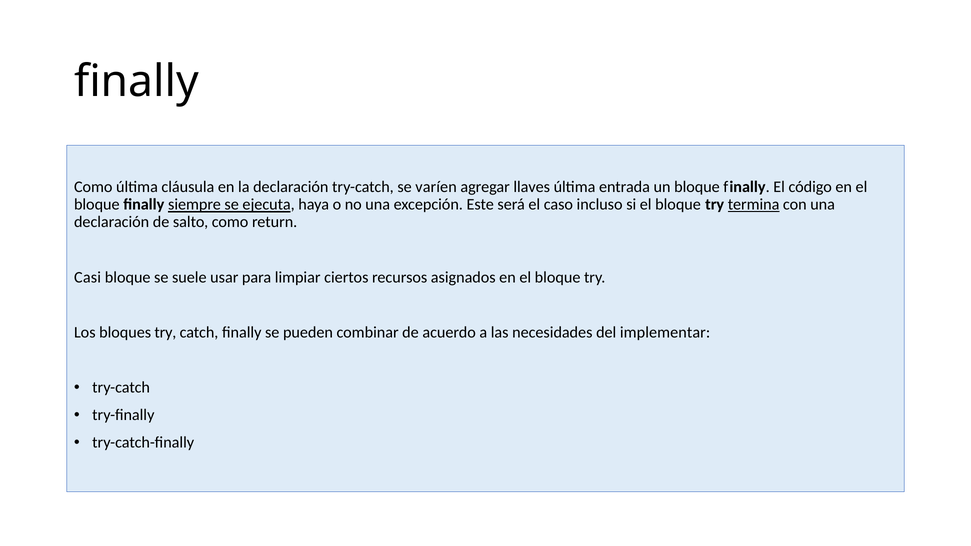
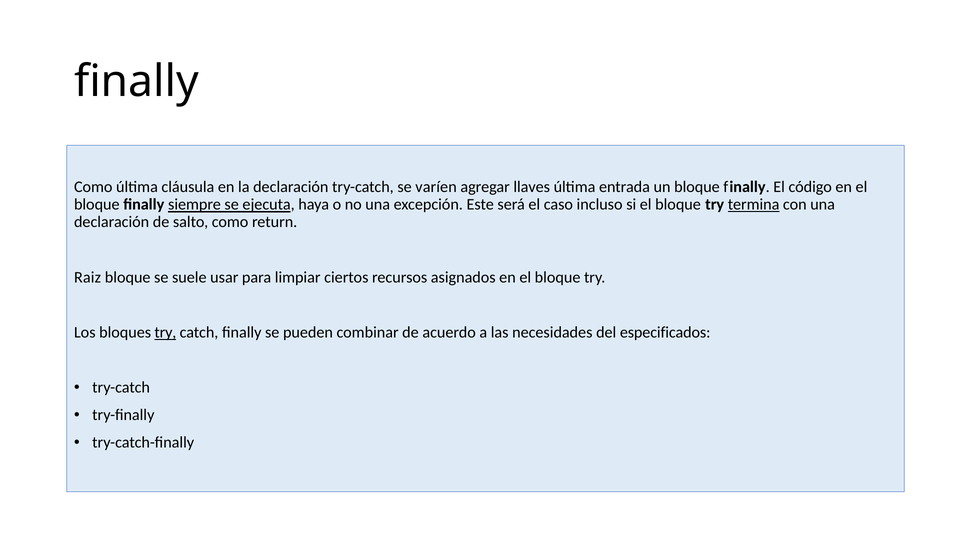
Casi: Casi -> Raiz
try at (165, 332) underline: none -> present
implementar: implementar -> especificados
